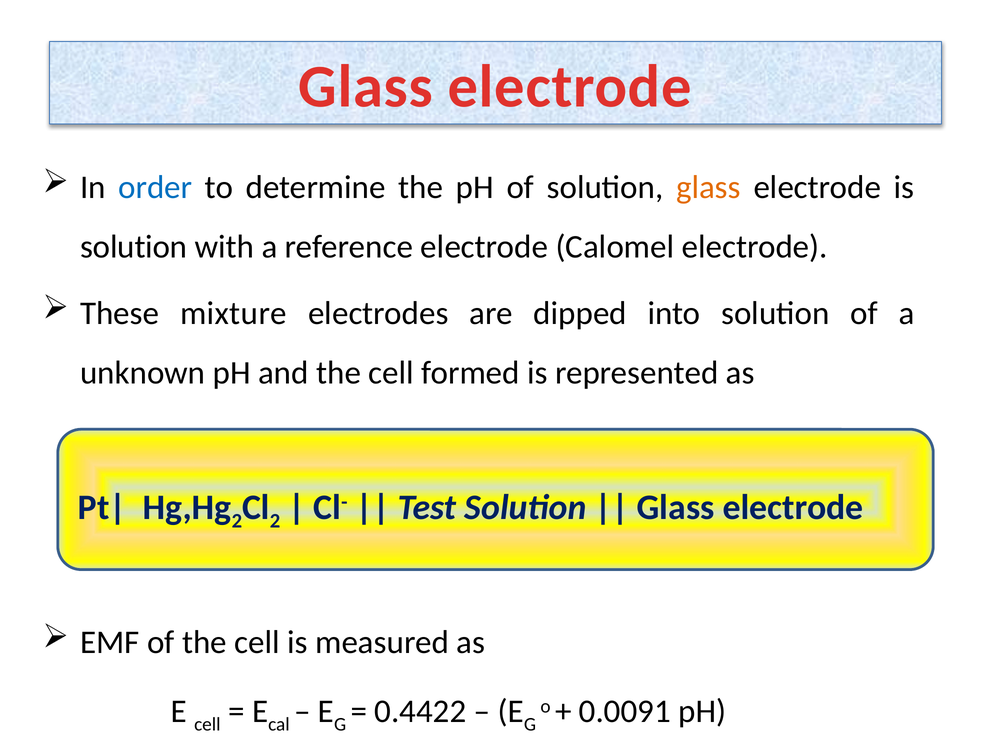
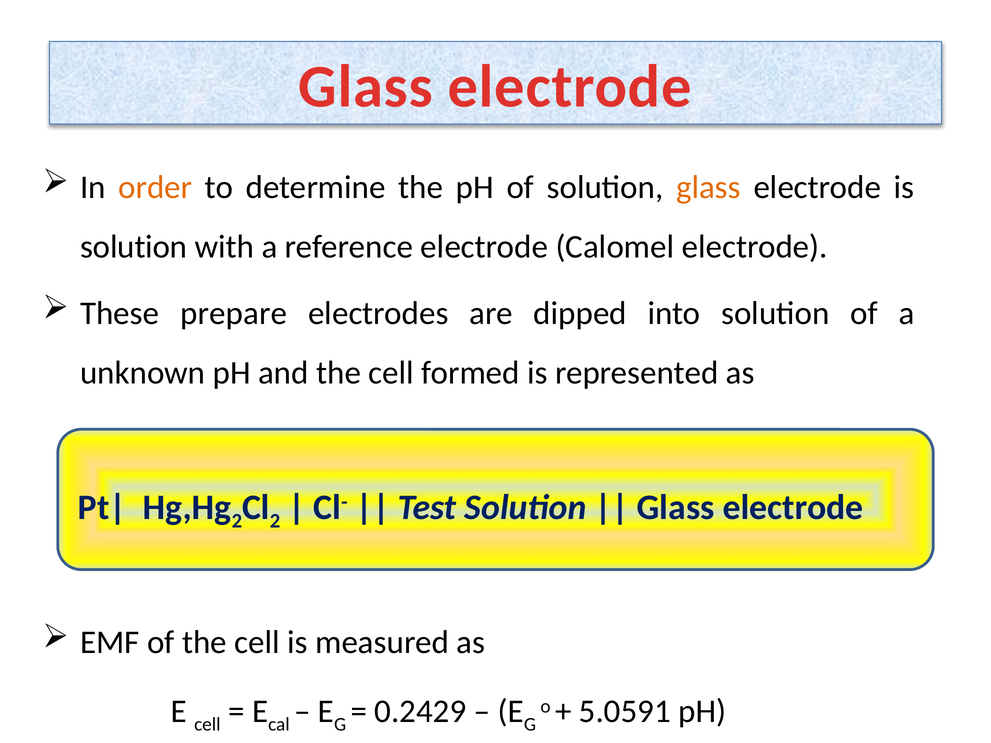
order colour: blue -> orange
mixture: mixture -> prepare
0.4422: 0.4422 -> 0.2429
0.0091: 0.0091 -> 5.0591
